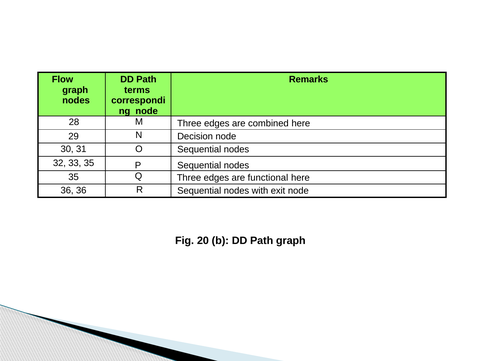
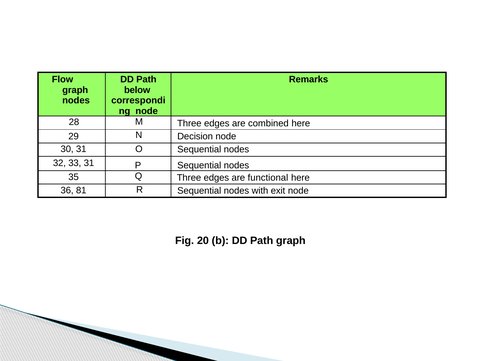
terms: terms -> below
33 35: 35 -> 31
36 36: 36 -> 81
